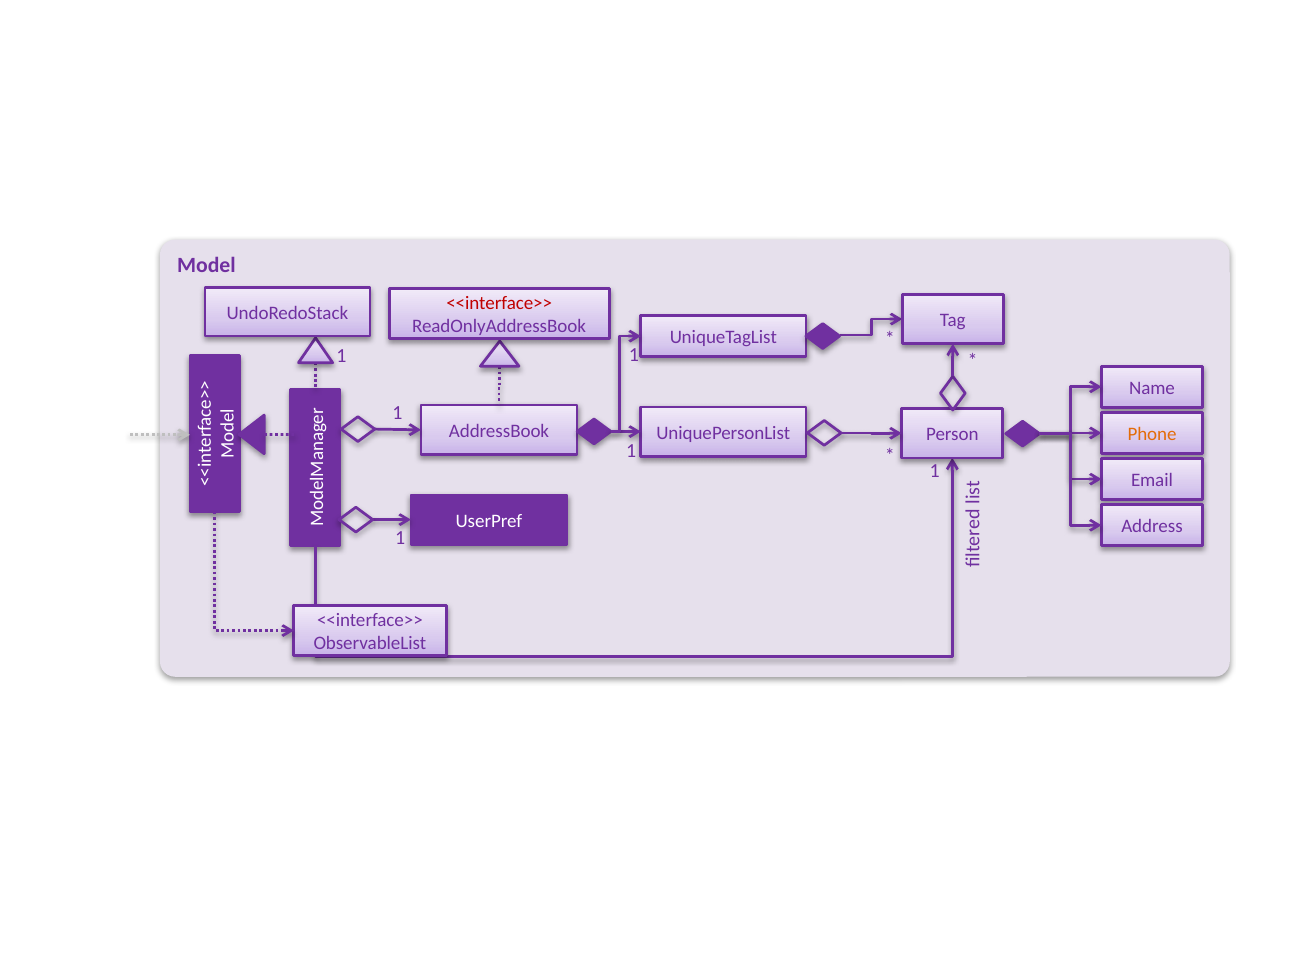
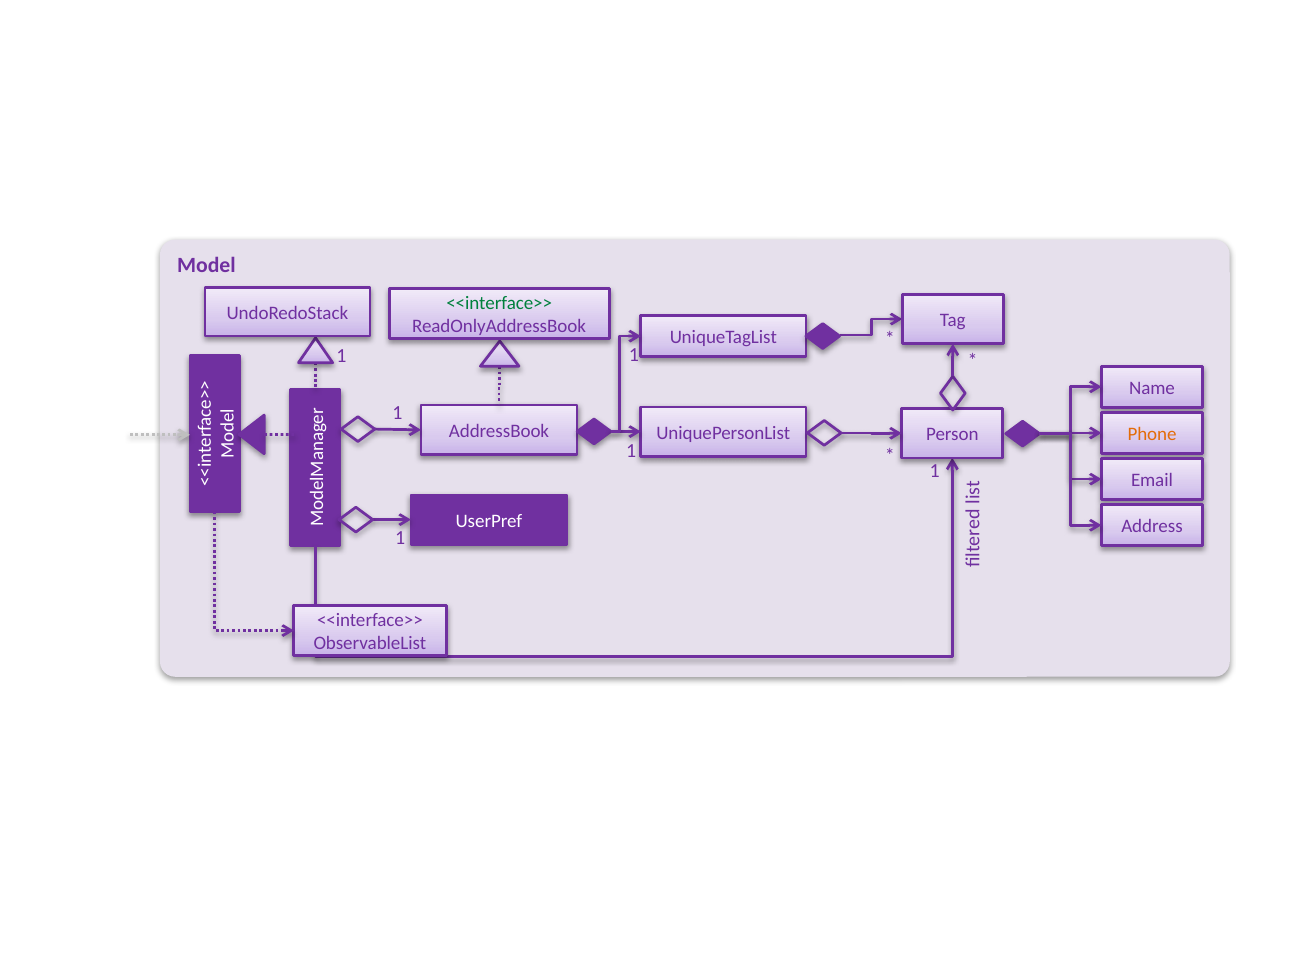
<<interface>> at (499, 303) colour: red -> green
